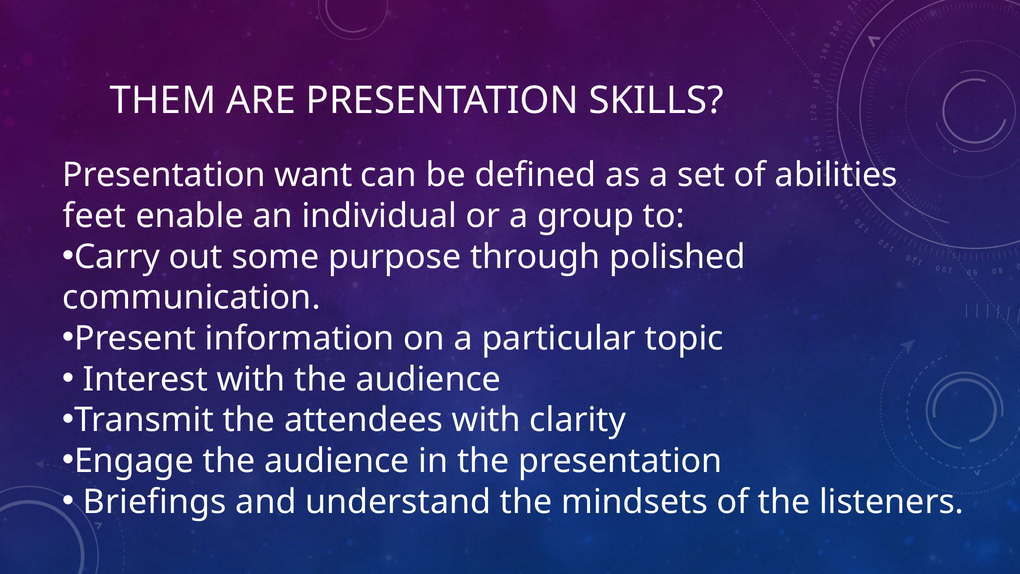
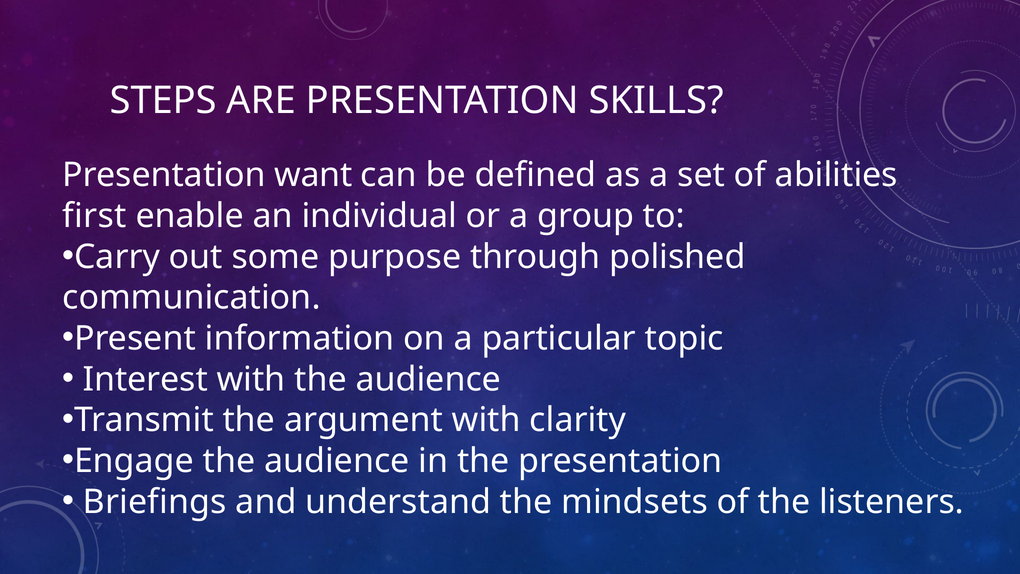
THEM: THEM -> STEPS
feet: feet -> first
attendees: attendees -> argument
